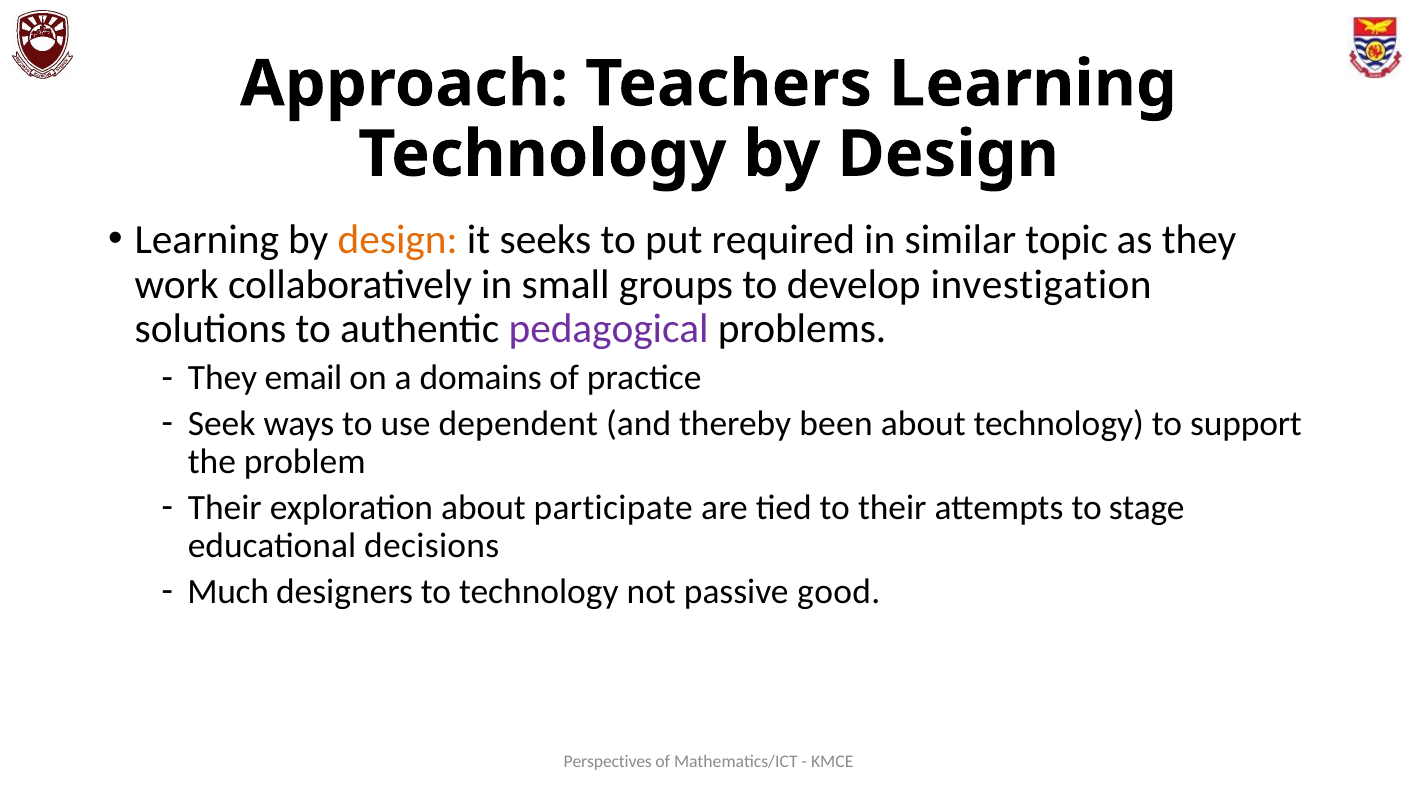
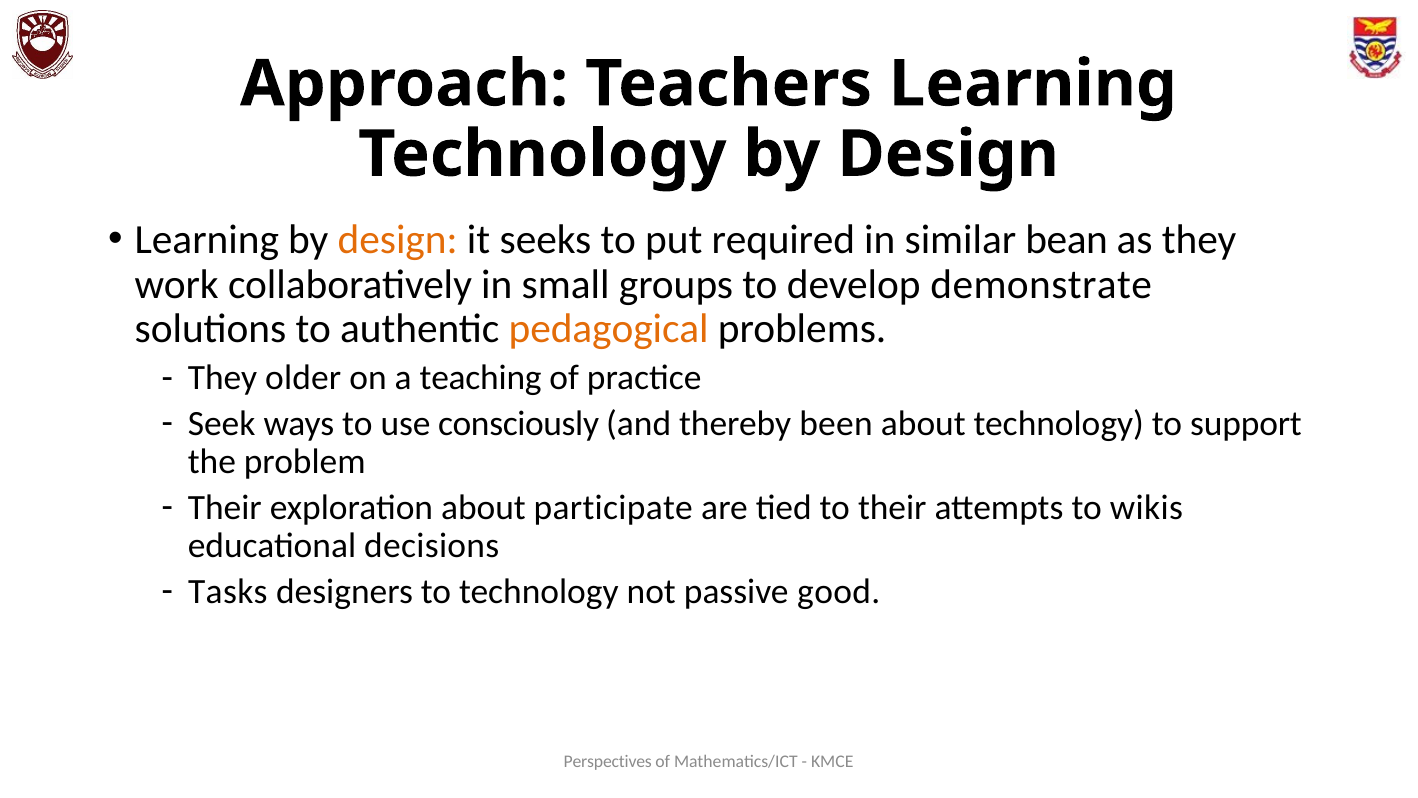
topic: topic -> bean
investigation: investigation -> demonstrate
pedagogical colour: purple -> orange
email: email -> older
domains: domains -> teaching
dependent: dependent -> consciously
stage: stage -> wikis
Much: Much -> Tasks
